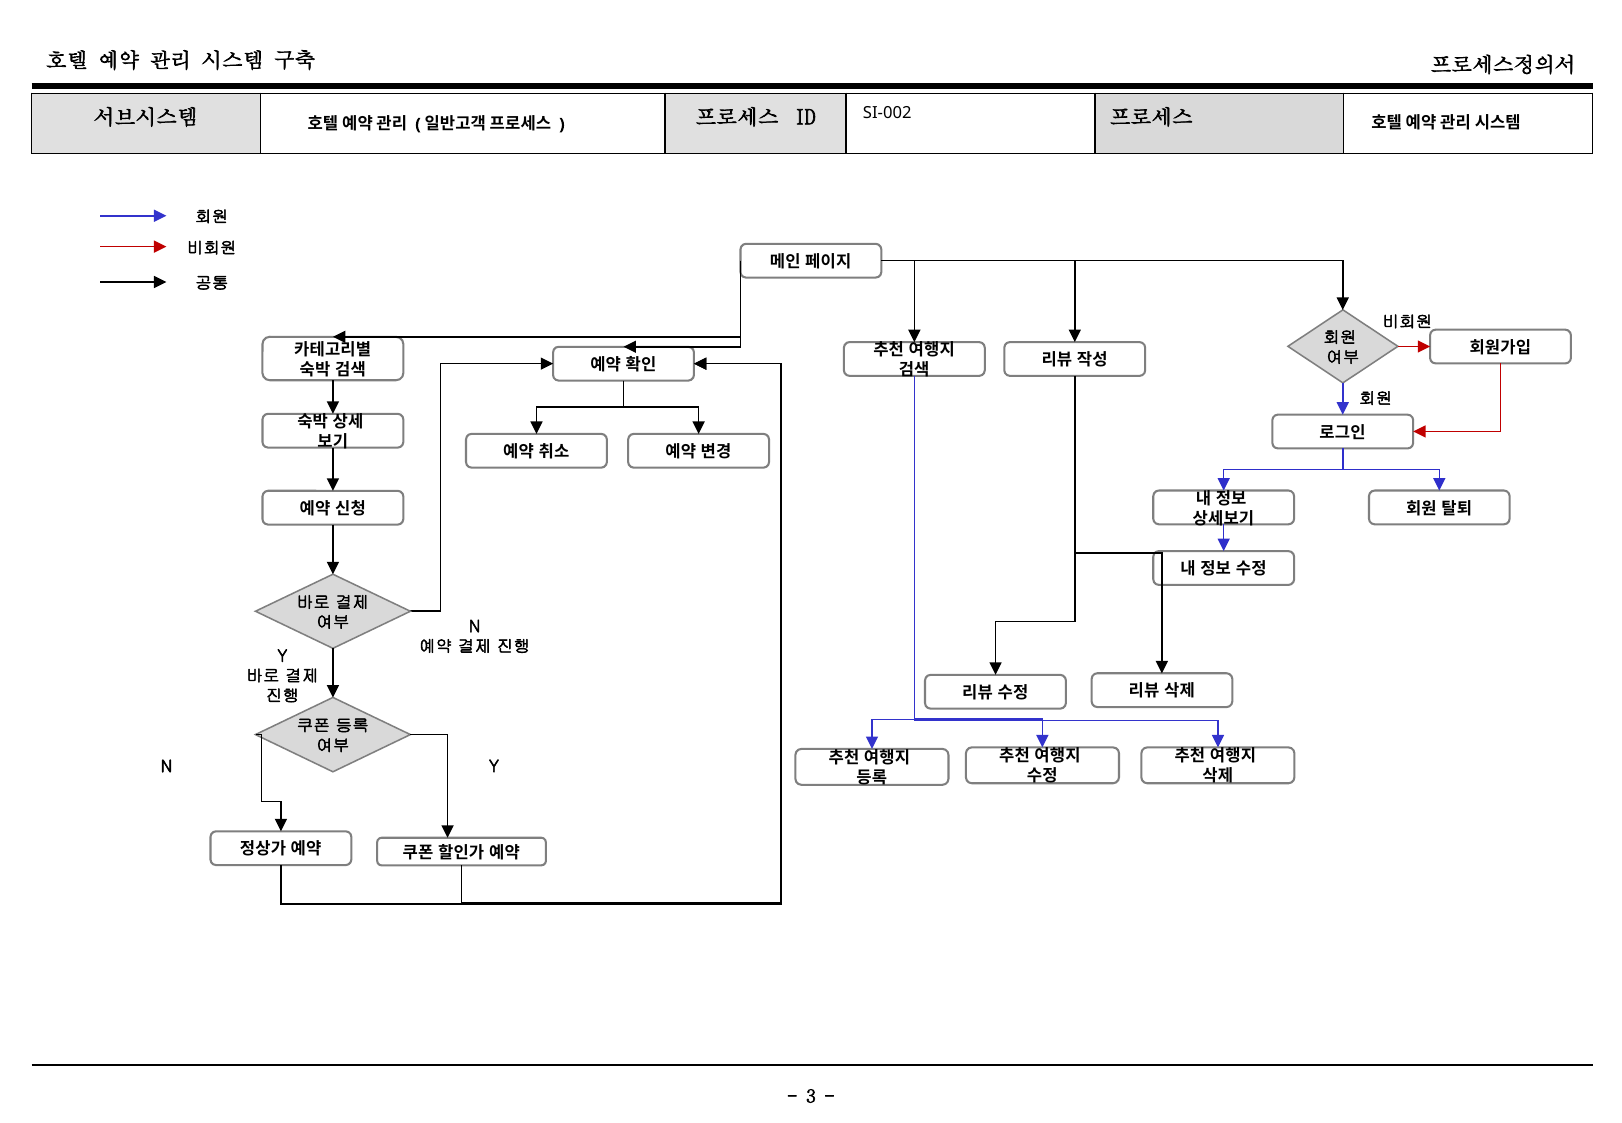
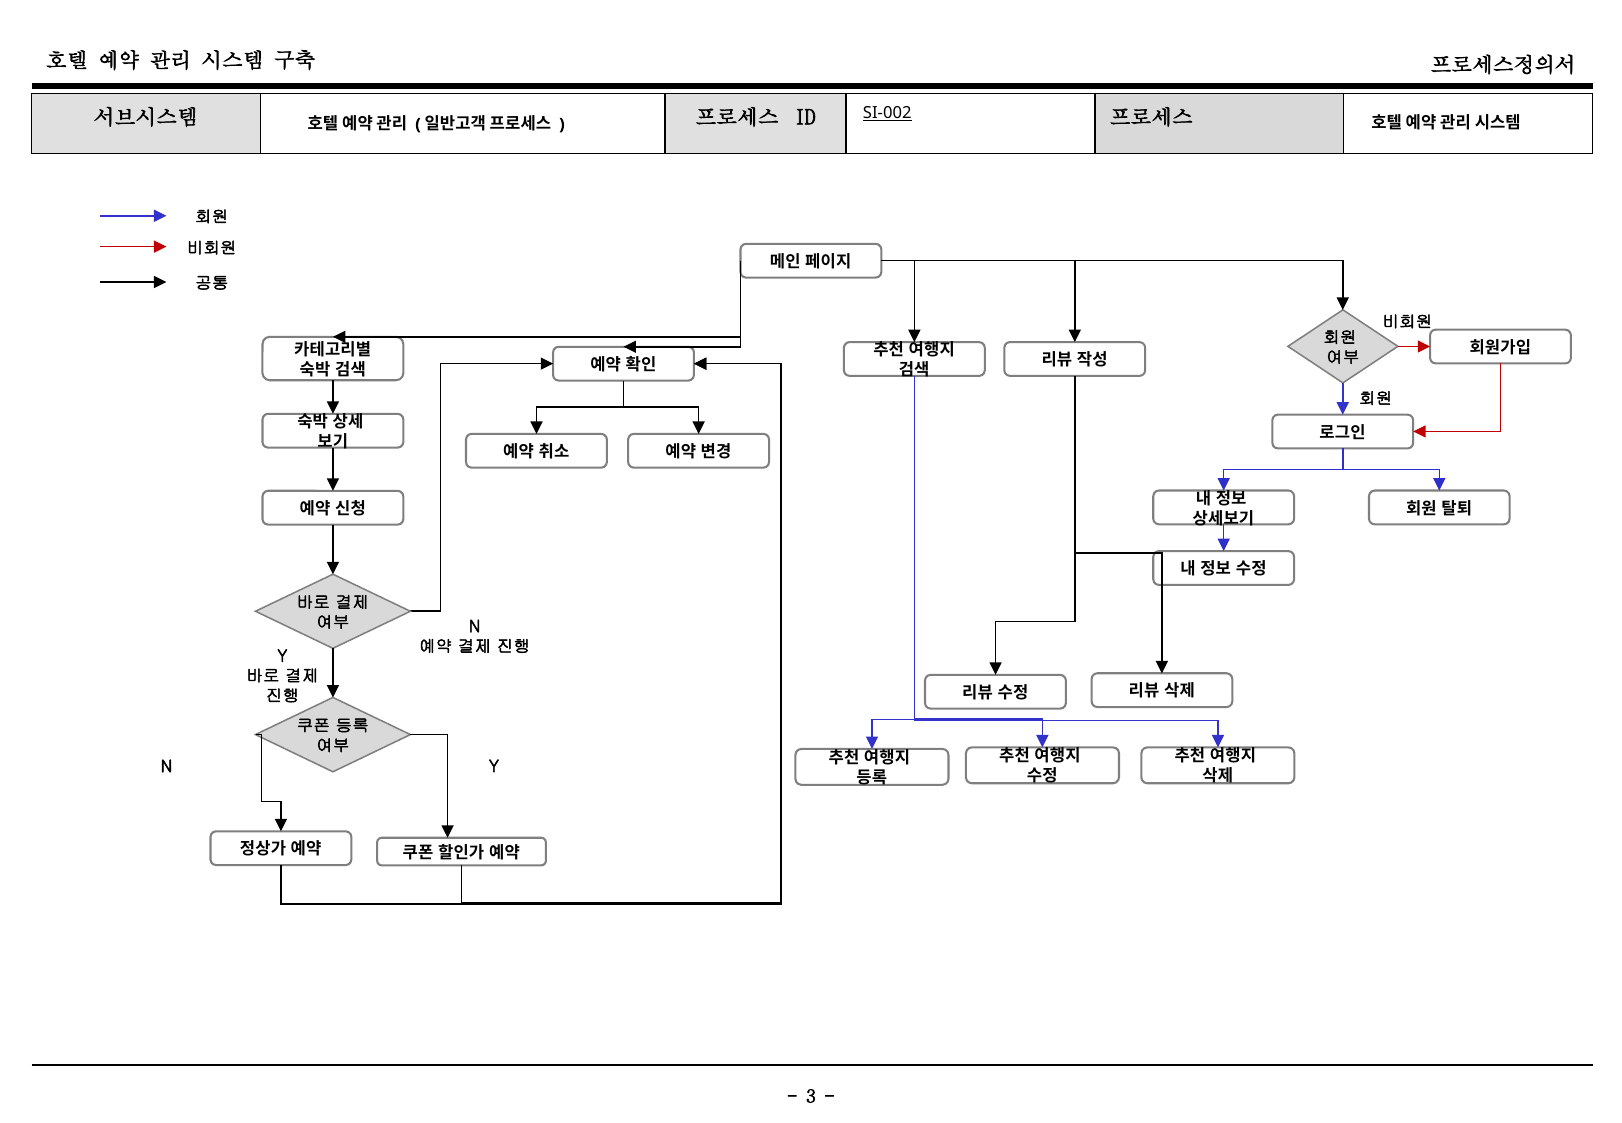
SI-002 underline: none -> present
